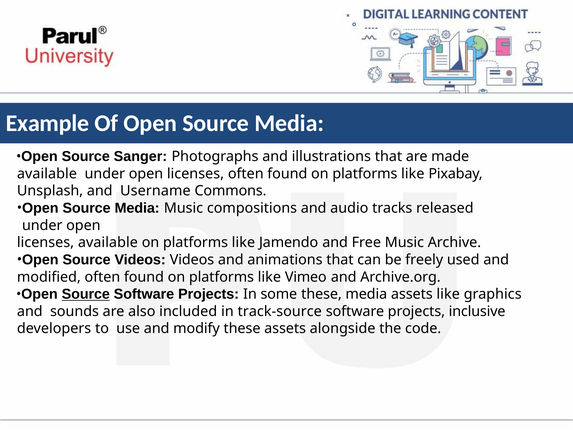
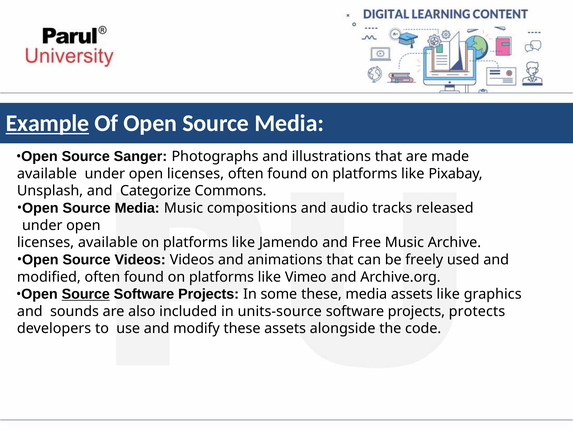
Example underline: none -> present
Username: Username -> Categorize
track-source: track-source -> units-source
inclusive: inclusive -> protects
